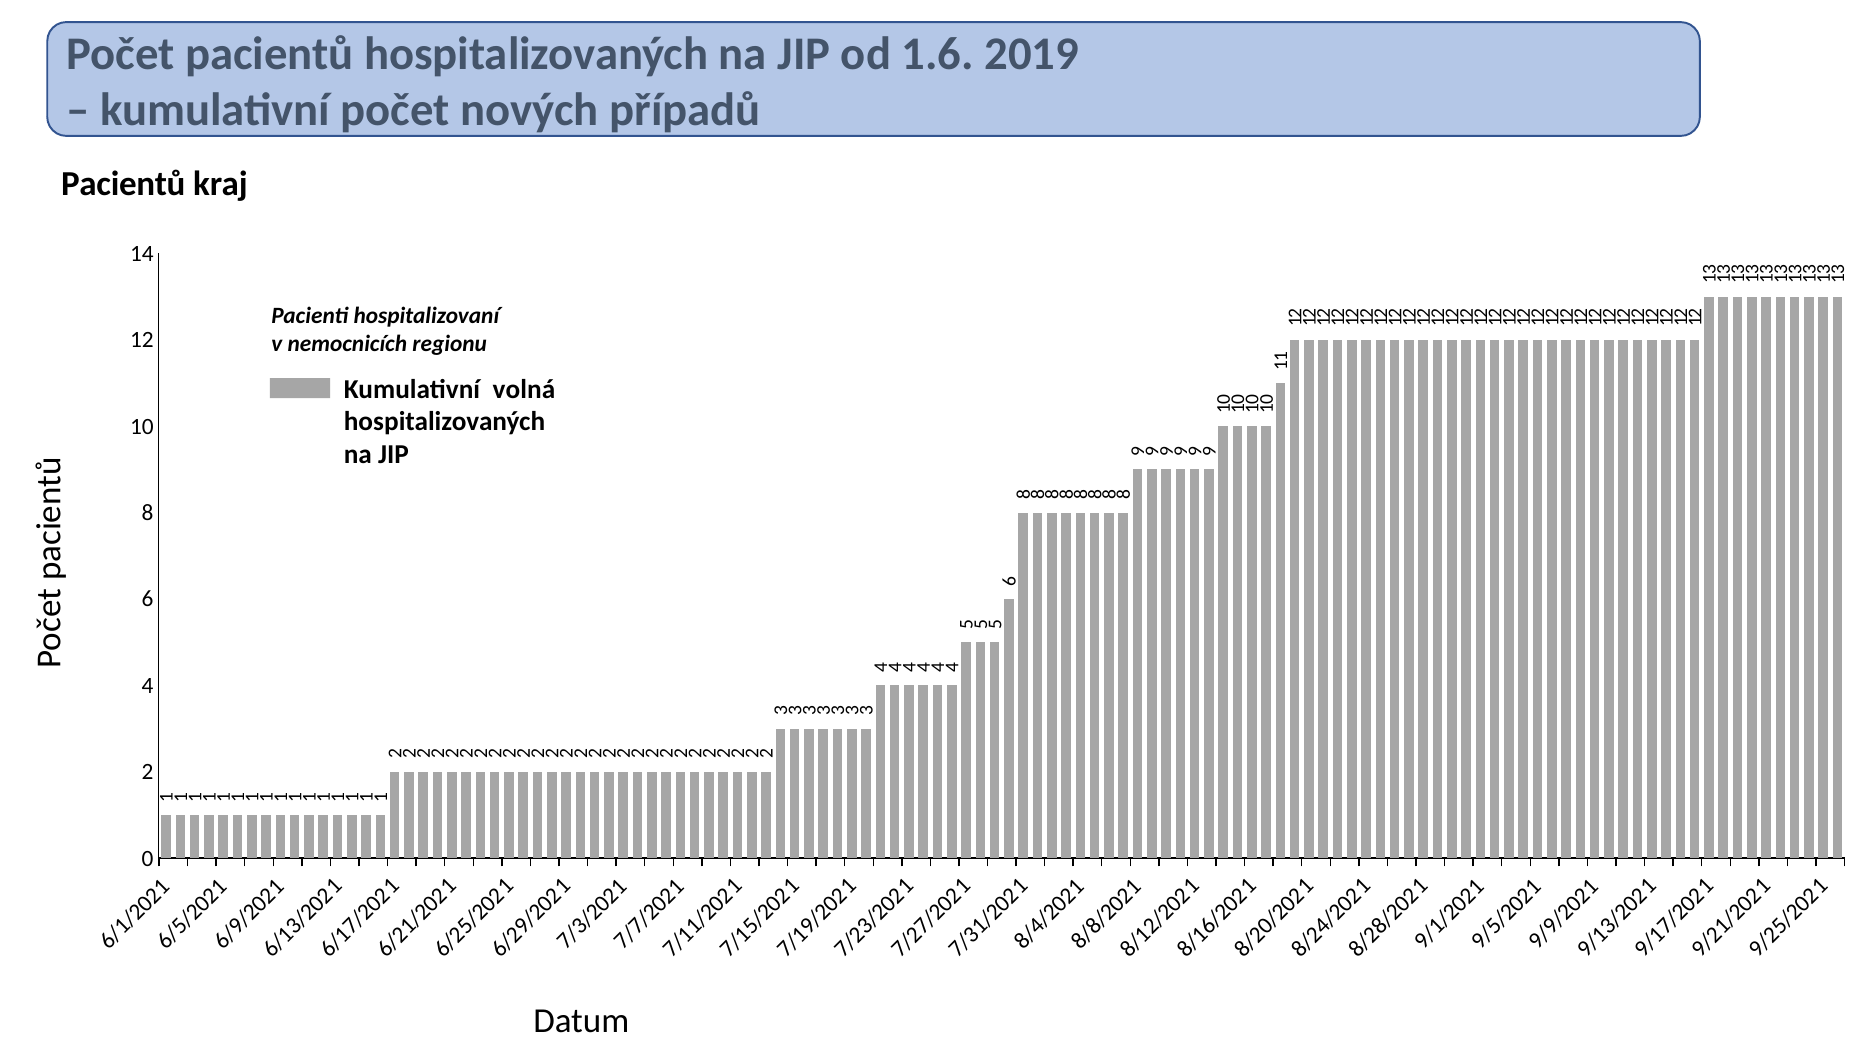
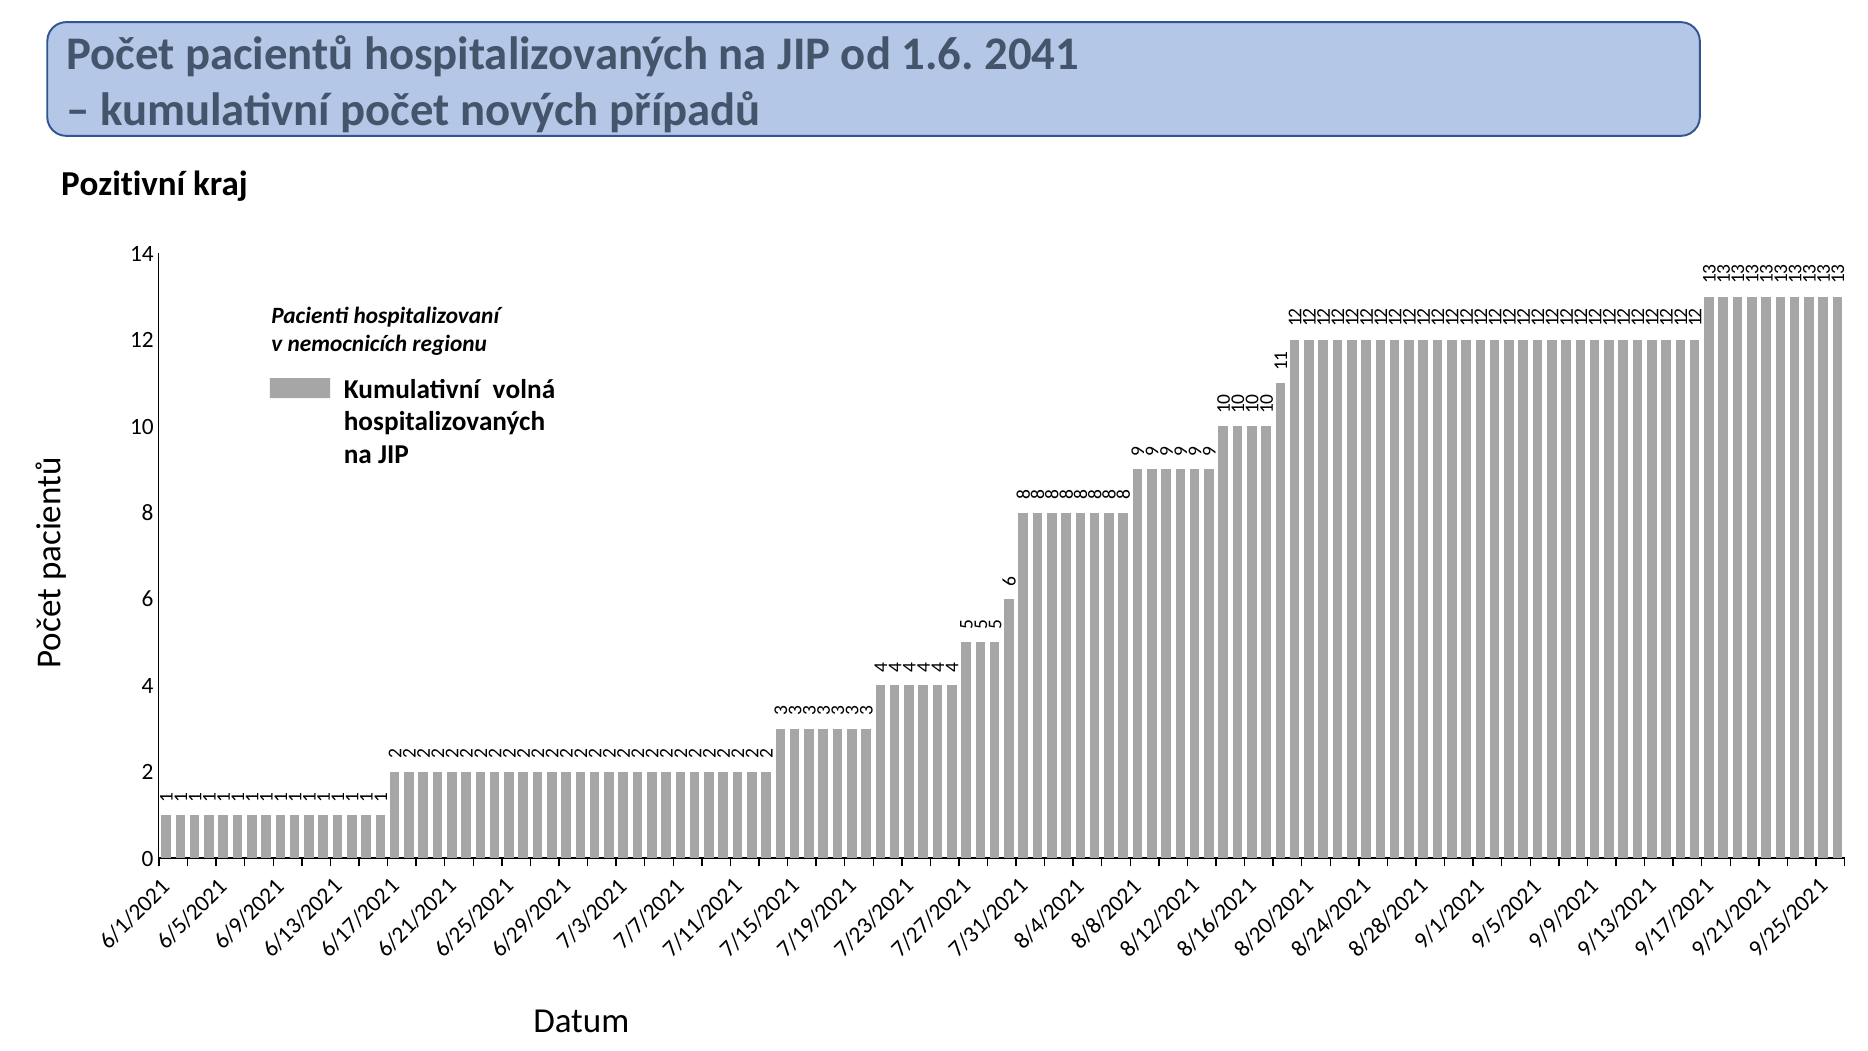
2019: 2019 -> 2041
Pacientů at (123, 184): Pacientů -> Pozitivní
